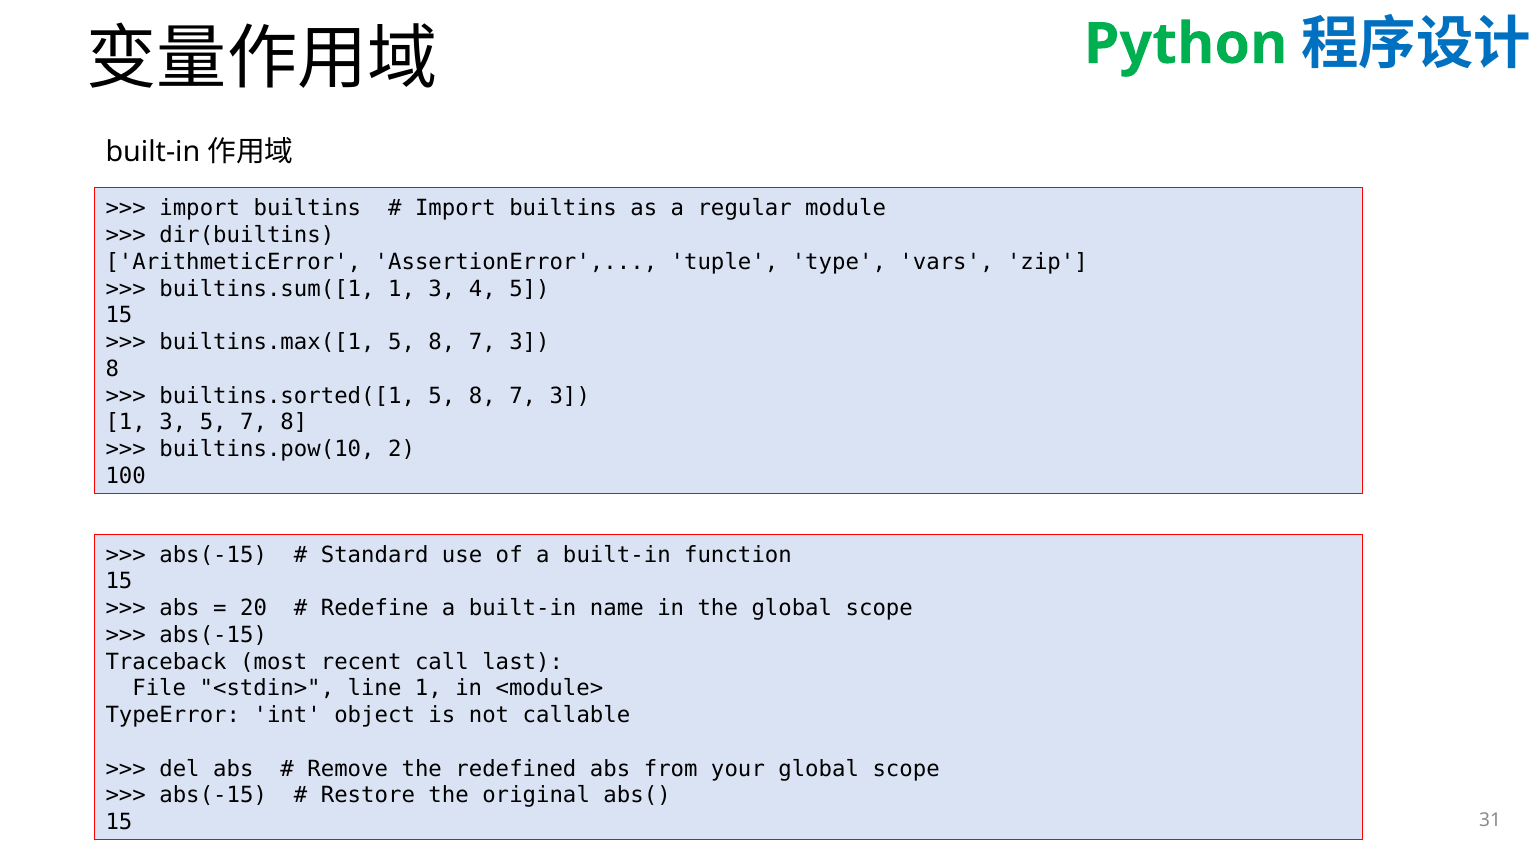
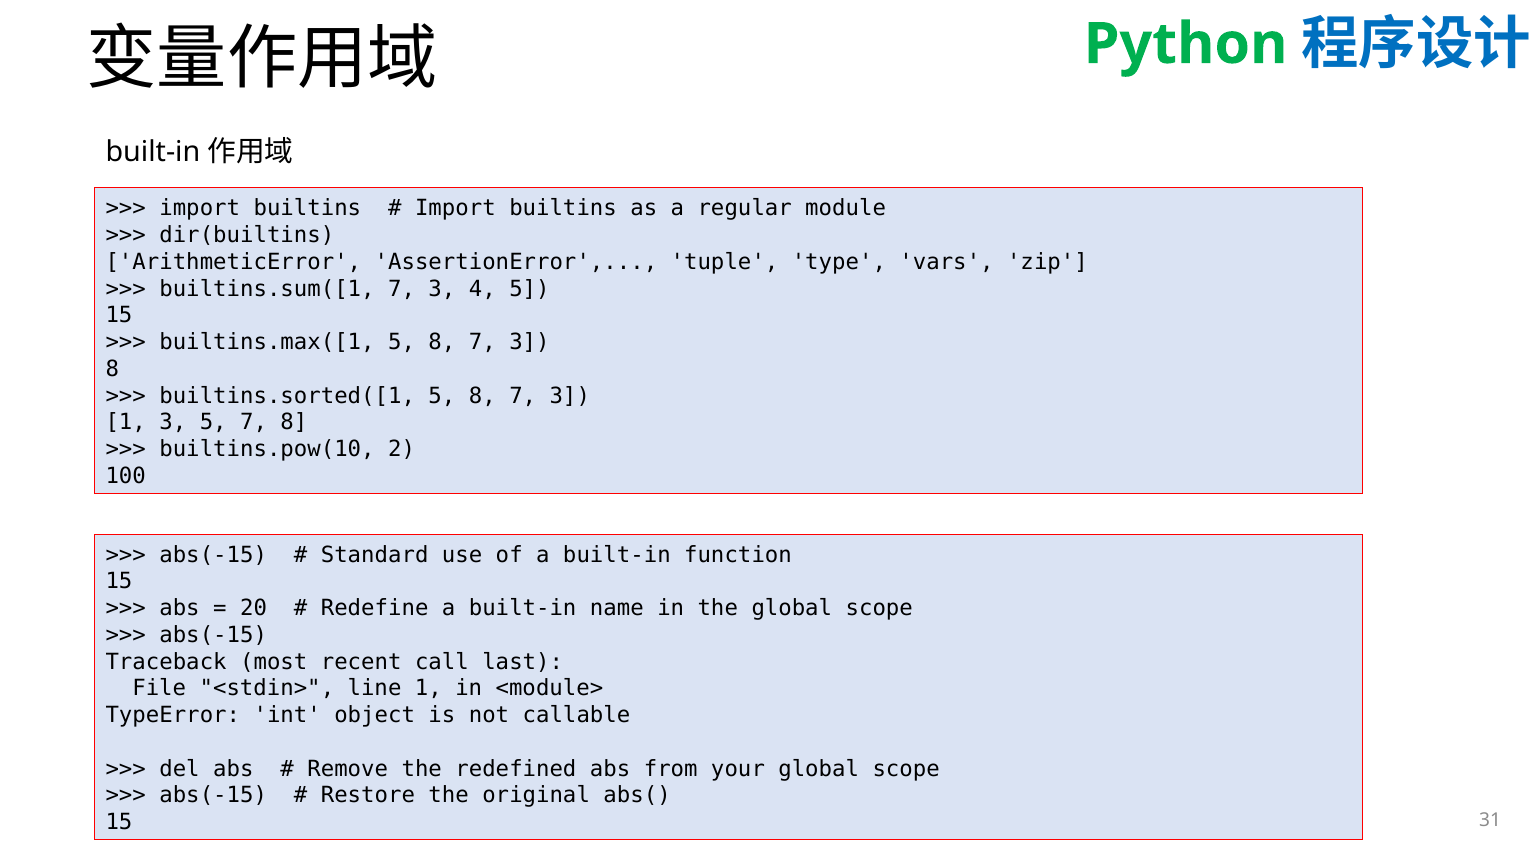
builtins.sum([1 1: 1 -> 7
